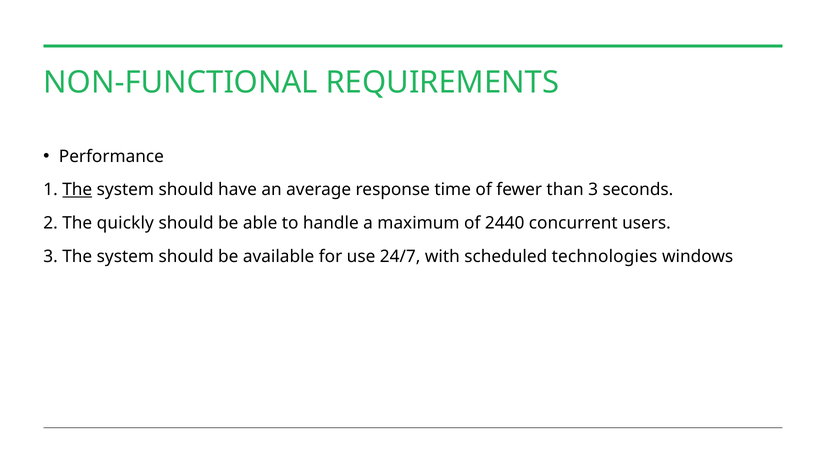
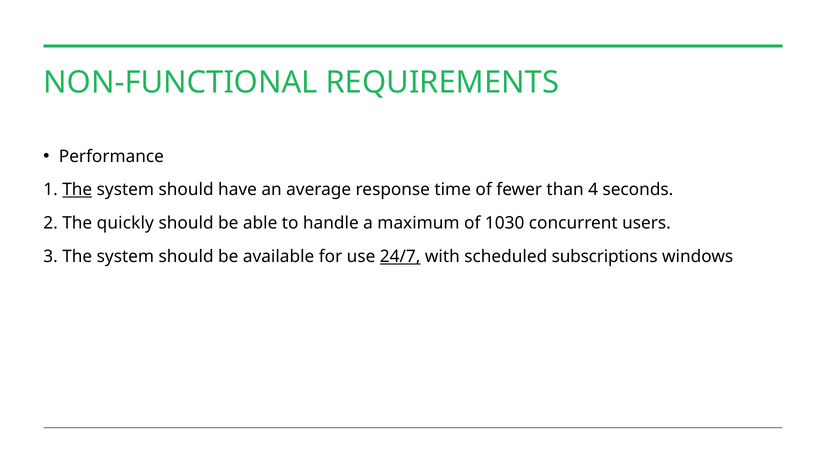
than 3: 3 -> 4
2440: 2440 -> 1030
24/7 underline: none -> present
technologies: technologies -> subscriptions
